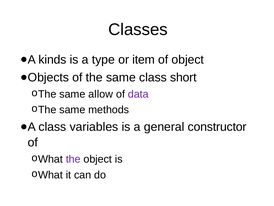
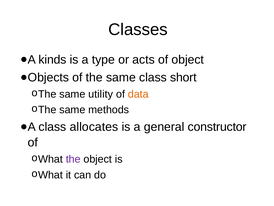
item: item -> acts
allow: allow -> utility
data colour: purple -> orange
variables: variables -> allocates
